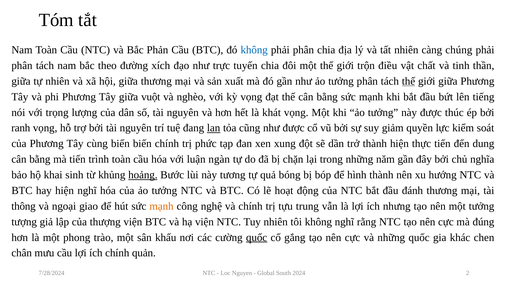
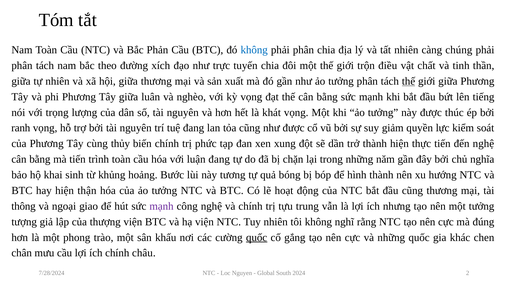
vuột: vuột -> luân
lan underline: present -> none
cùng biến: biến -> thủy
đến dung: dung -> nghệ
luận ngàn: ngàn -> đang
hoảng underline: present -> none
hiện nghĩ: nghĩ -> thận
đầu đánh: đánh -> cũng
mạnh at (161, 206) colour: orange -> purple
quản: quản -> châu
